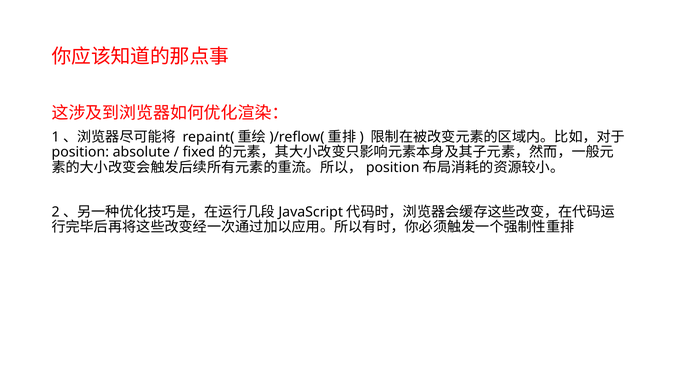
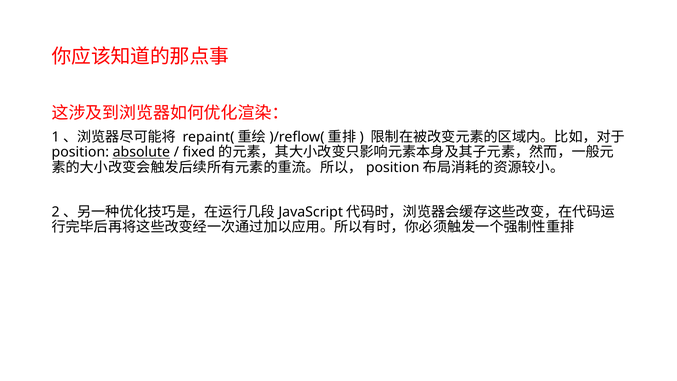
absolute underline: none -> present
